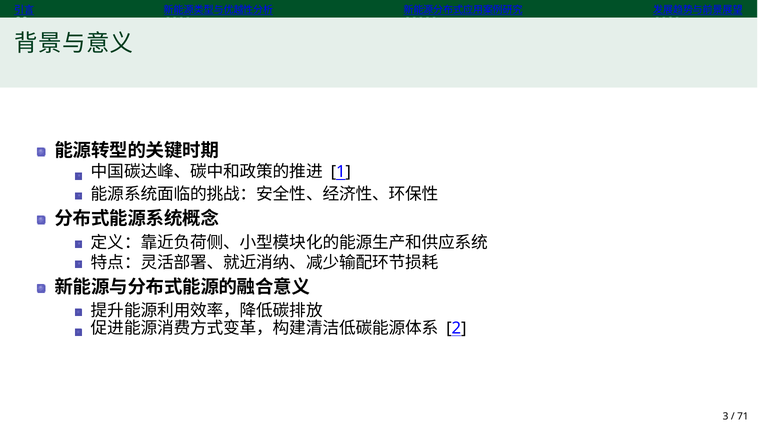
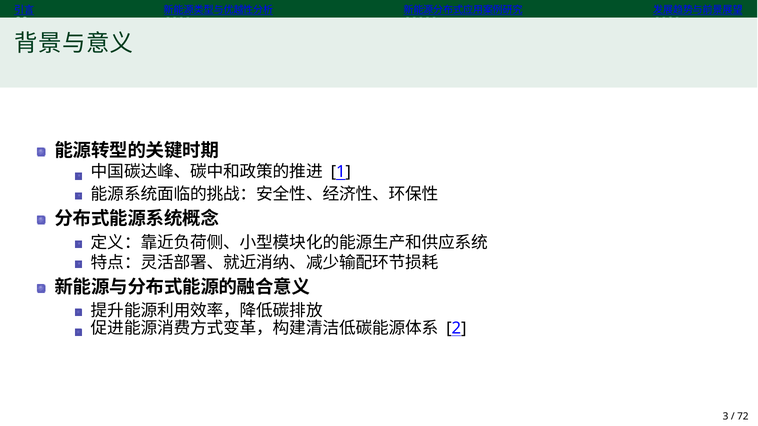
71: 71 -> 72
